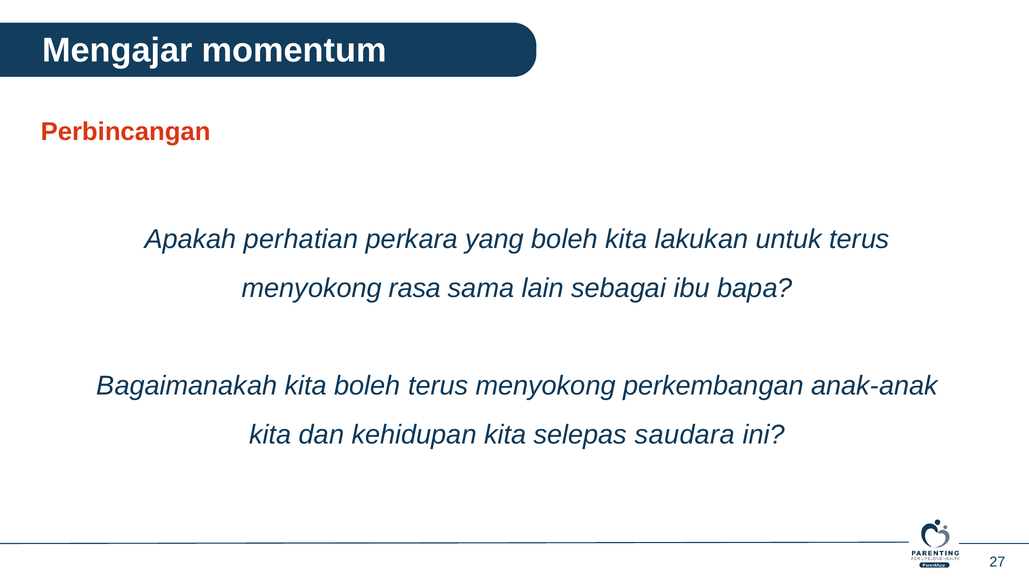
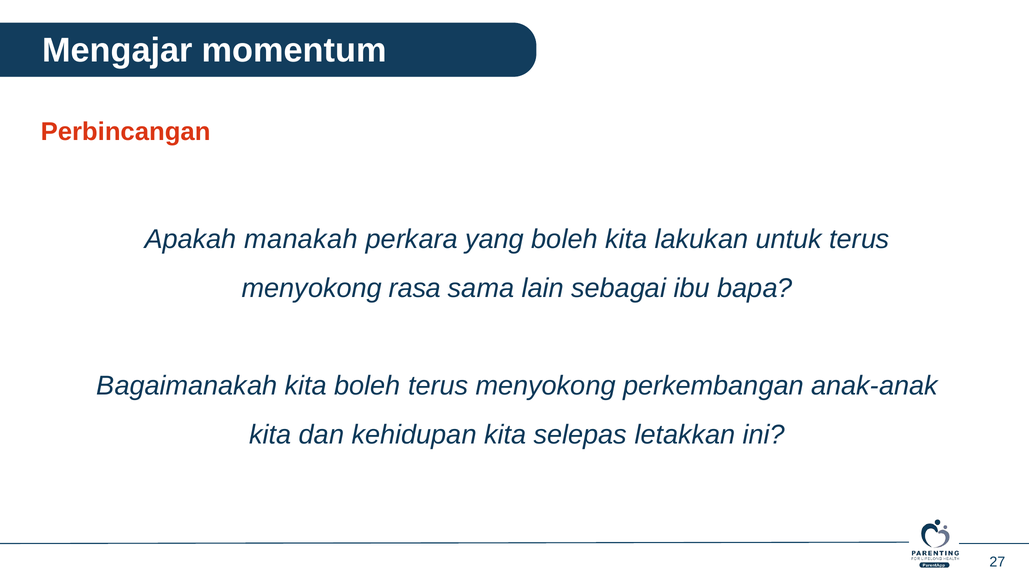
perhatian: perhatian -> manakah
saudara: saudara -> letakkan
